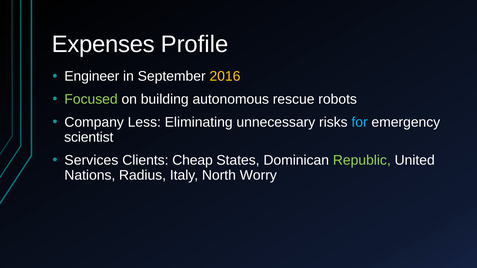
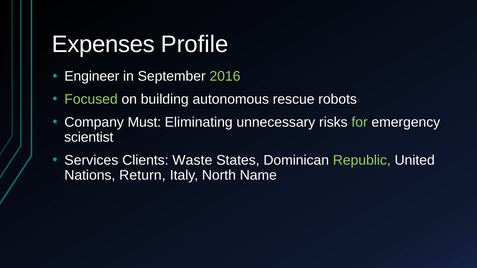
2016 colour: yellow -> light green
Less: Less -> Must
for colour: light blue -> light green
Cheap: Cheap -> Waste
Radius: Radius -> Return
Worry: Worry -> Name
